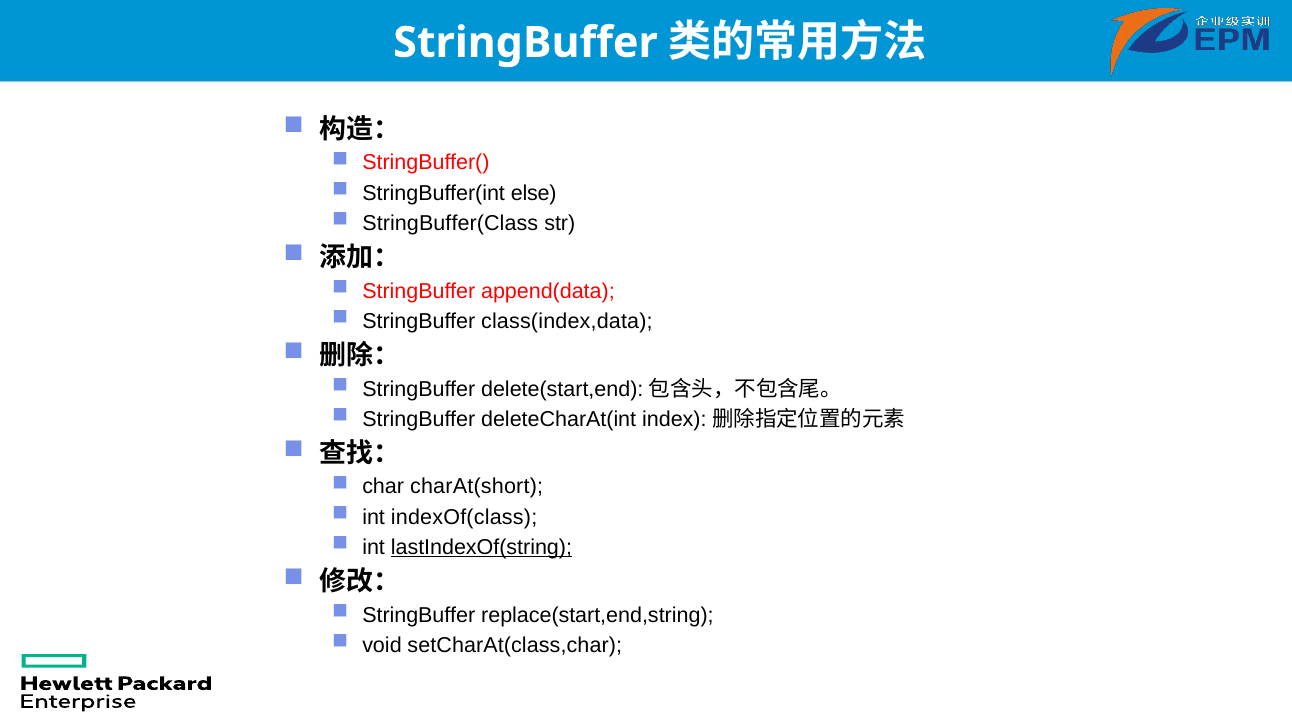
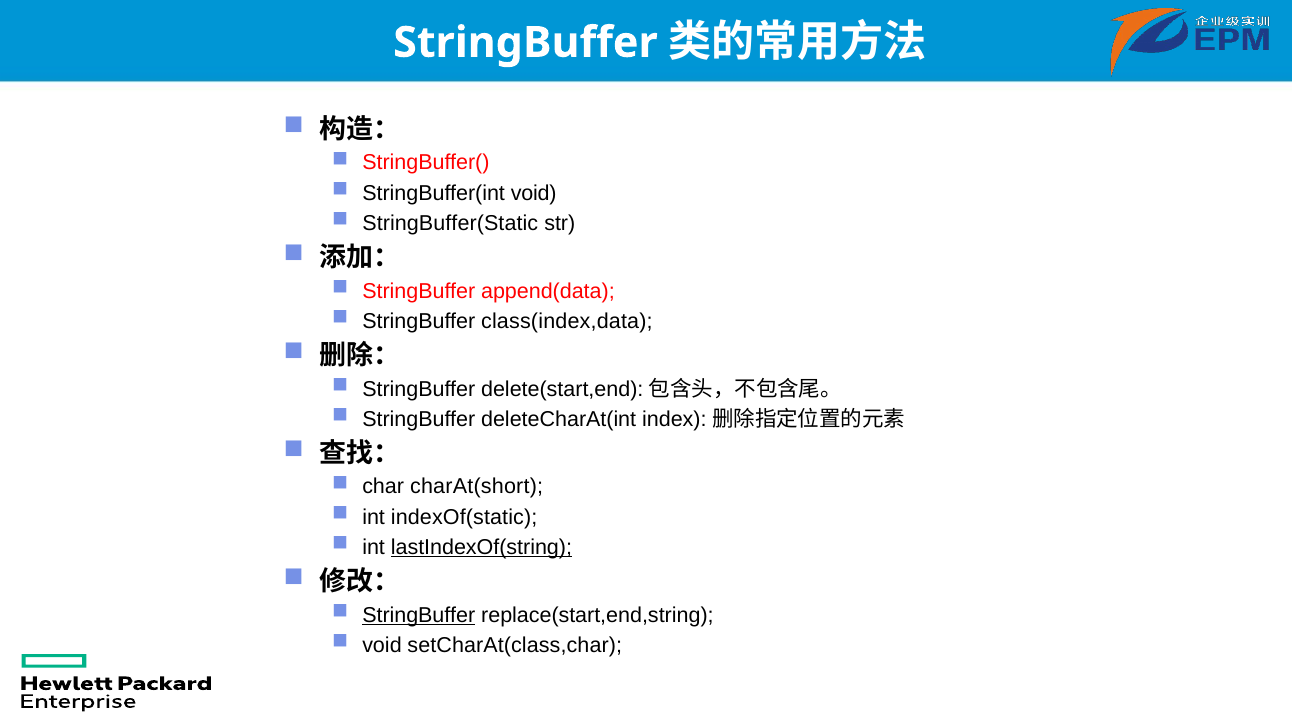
StringBuffer(int else: else -> void
StringBuffer(Class: StringBuffer(Class -> StringBuffer(Static
indexOf(class: indexOf(class -> indexOf(static
StringBuffer at (419, 615) underline: none -> present
